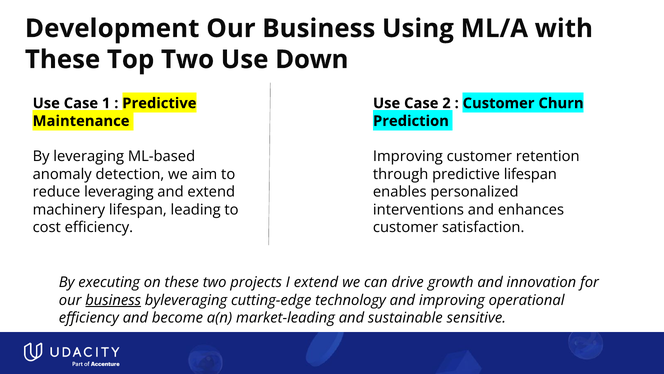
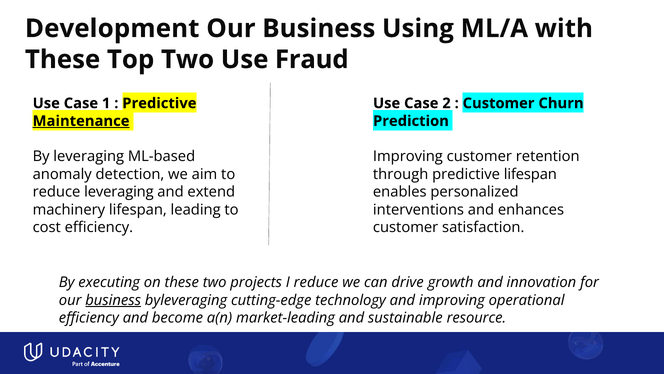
Down: Down -> Fraud
Maintenance underline: none -> present
I extend: extend -> reduce
sensitive: sensitive -> resource
